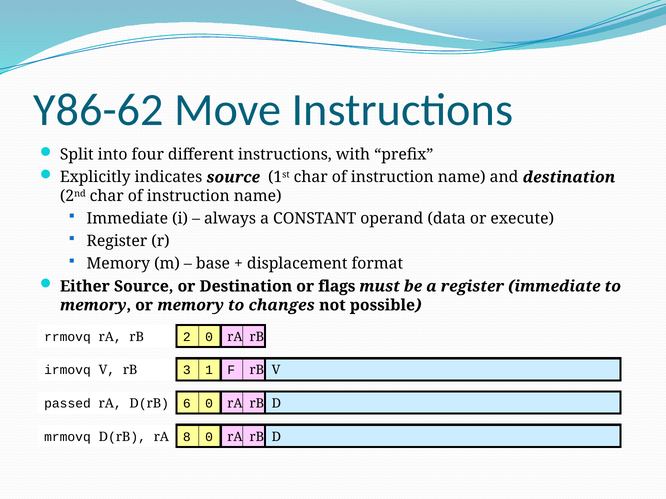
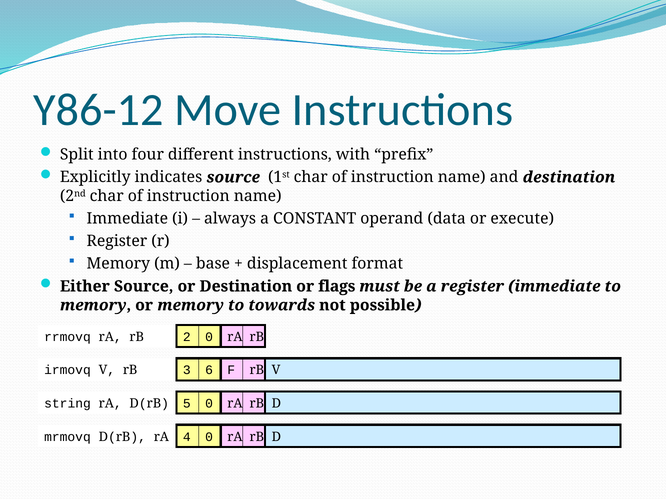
Y86-62: Y86-62 -> Y86-12
changes: changes -> towards
1: 1 -> 6
passed: passed -> string
6: 6 -> 5
8: 8 -> 4
